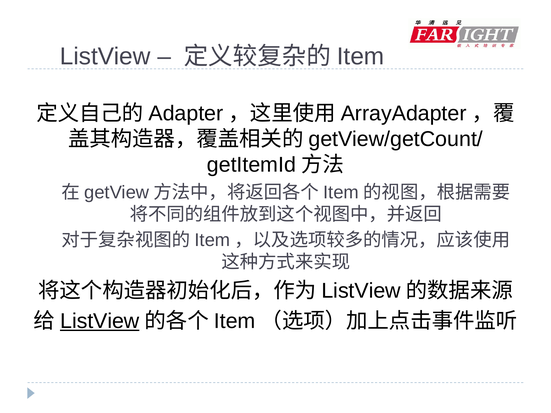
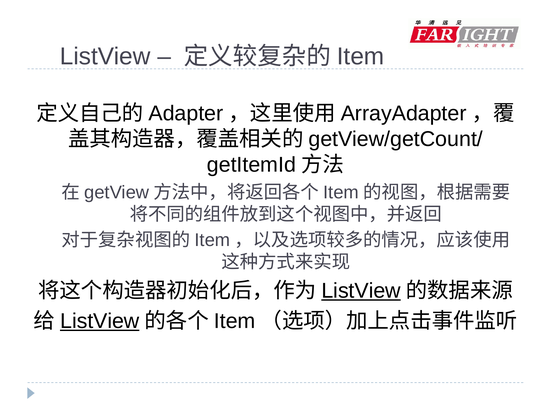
ListView at (361, 291) underline: none -> present
